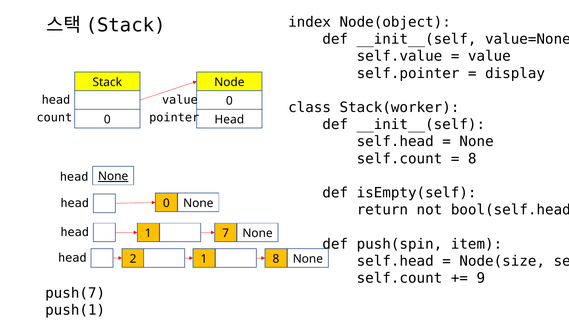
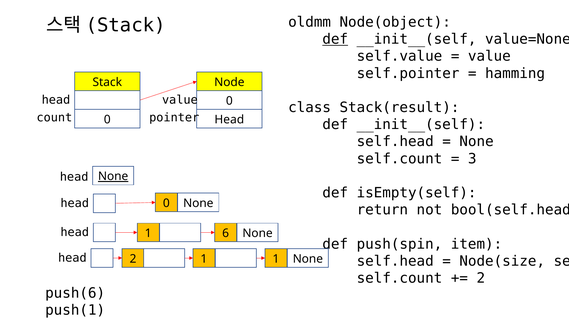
index: index -> oldmm
def at (335, 39) underline: none -> present
display: display -> hamming
Stack(worker: Stack(worker -> Stack(result
8 at (472, 159): 8 -> 3
7: 7 -> 6
head 8: 8 -> 1
9 at (481, 278): 9 -> 2
push(7: push(7 -> push(6
